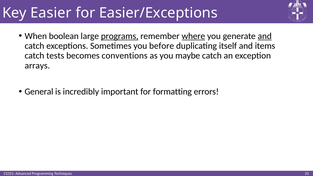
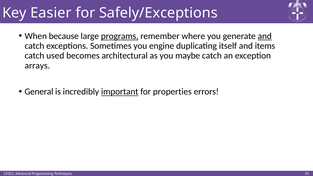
Easier/Exceptions: Easier/Exceptions -> Safely/Exceptions
boolean: boolean -> because
where underline: present -> none
before: before -> engine
tests: tests -> used
conventions: conventions -> architectural
important underline: none -> present
formatting: formatting -> properties
